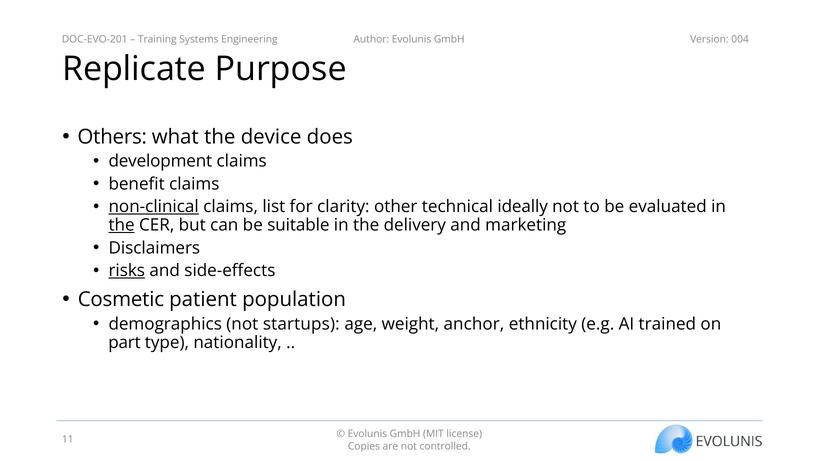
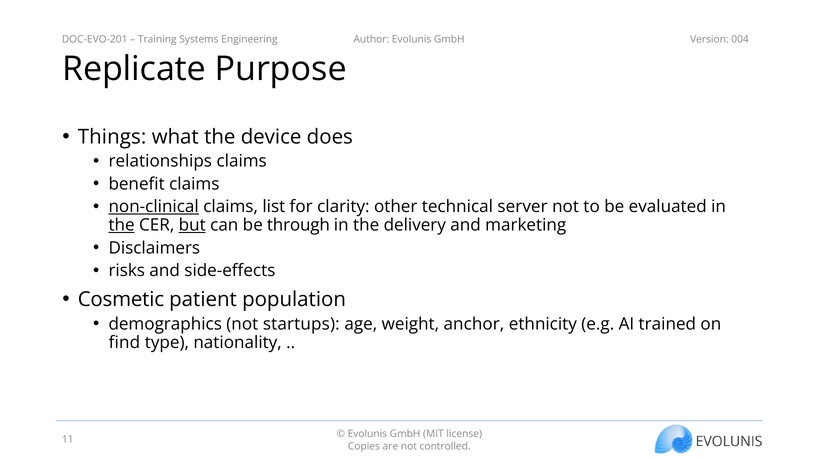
Others: Others -> Things
development: development -> relationships
ideally: ideally -> server
but underline: none -> present
suitable: suitable -> through
risks underline: present -> none
part: part -> find
